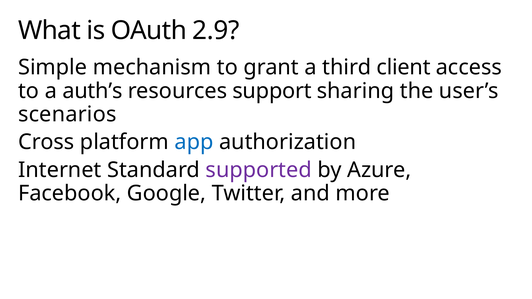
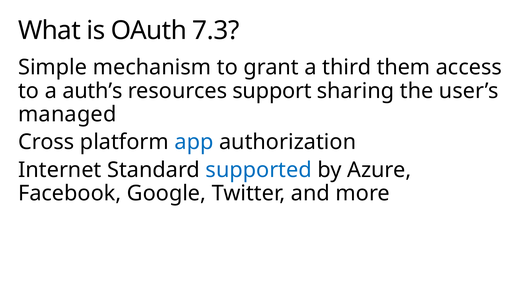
2.9: 2.9 -> 7.3
client: client -> them
scenarios: scenarios -> managed
supported colour: purple -> blue
